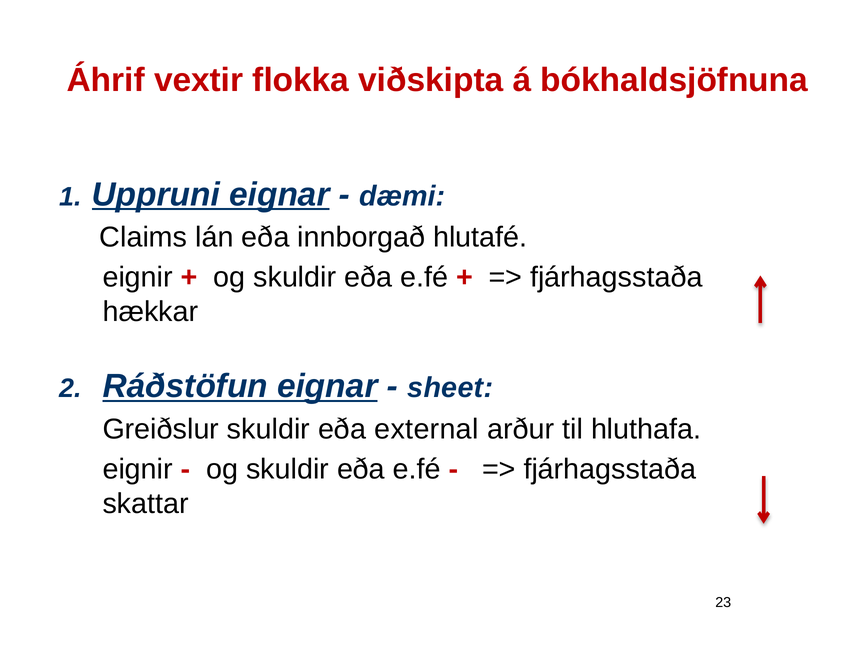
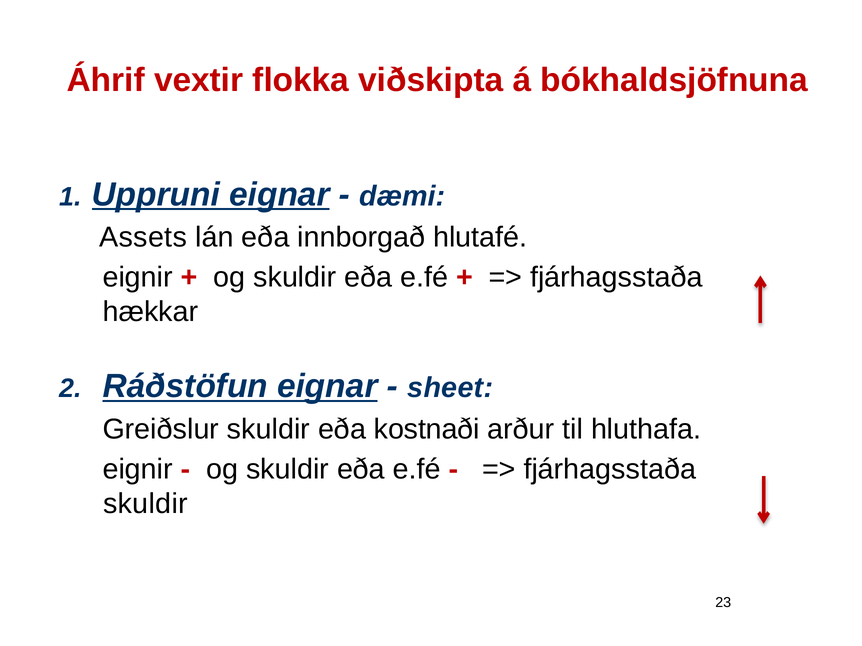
Claims: Claims -> Assets
external: external -> kostnaði
skattar at (146, 504): skattar -> skuldir
